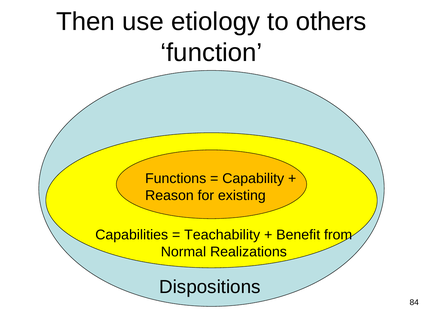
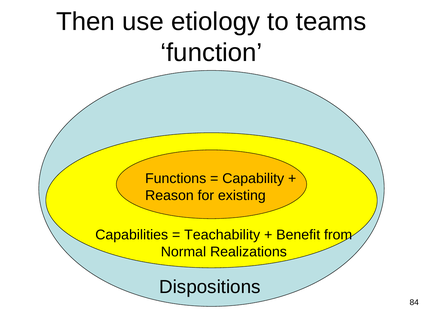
others: others -> teams
